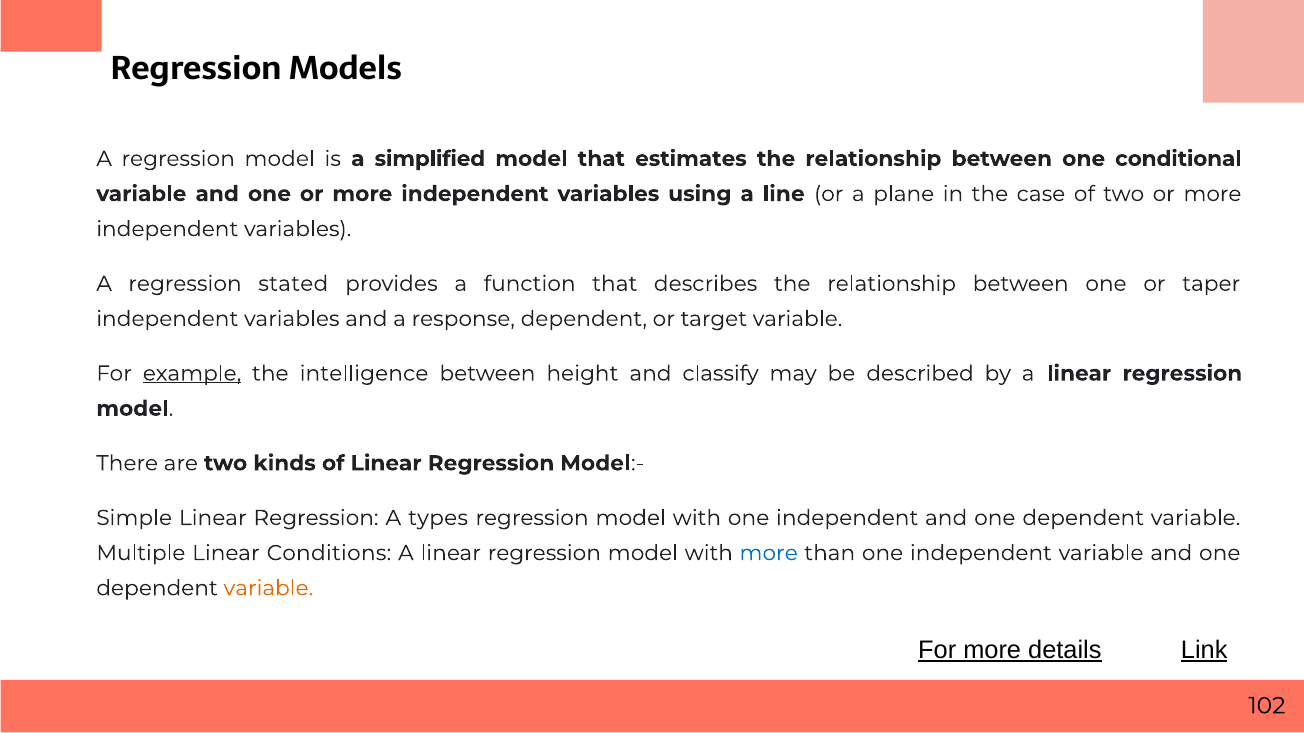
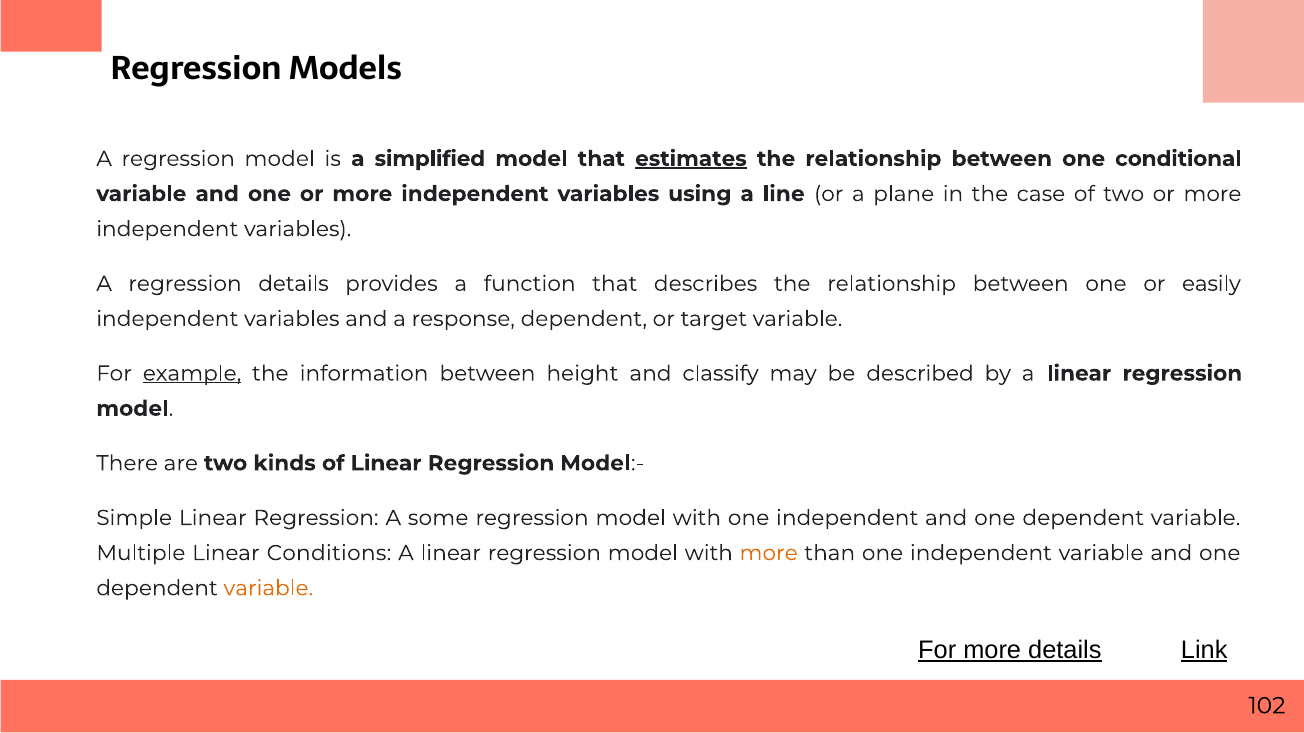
estimates underline: none -> present
regression stated: stated -> details
taper: taper -> easily
intelligence: intelligence -> information
types: types -> some
more at (769, 553) colour: blue -> orange
